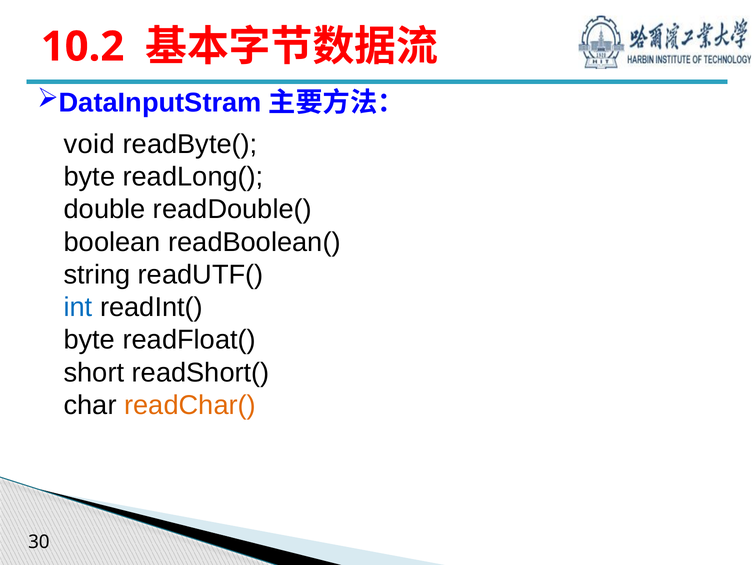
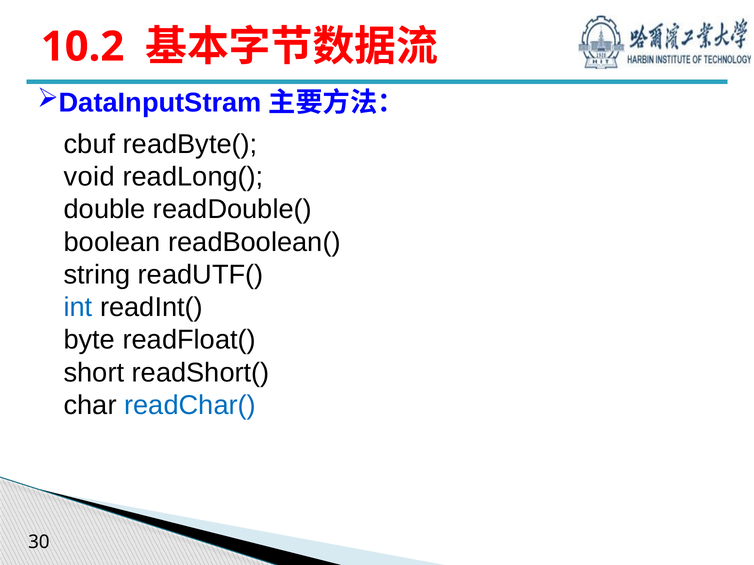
void: void -> cbuf
byte at (89, 177): byte -> void
readChar( colour: orange -> blue
